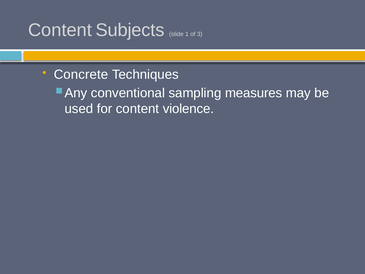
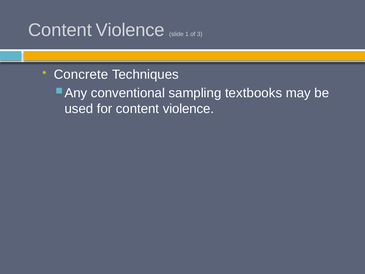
Subjects at (130, 30): Subjects -> Violence
measures: measures -> textbooks
